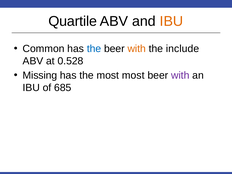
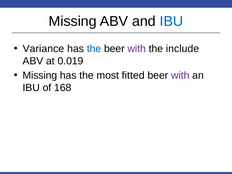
Quartile at (73, 21): Quartile -> Missing
IBU at (171, 21) colour: orange -> blue
Common: Common -> Variance
with at (137, 49) colour: orange -> purple
0.528: 0.528 -> 0.019
most most: most -> fitted
685: 685 -> 168
